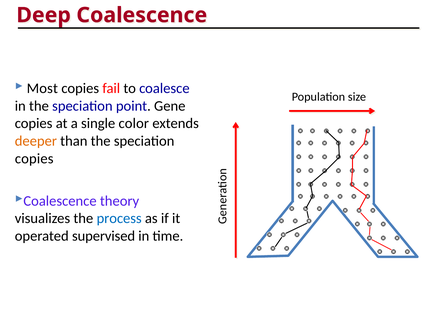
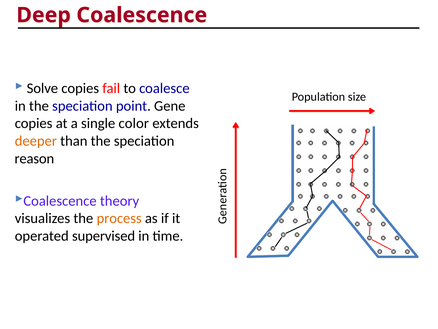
Most: Most -> Solve
copies at (34, 158): copies -> reason
process colour: blue -> orange
